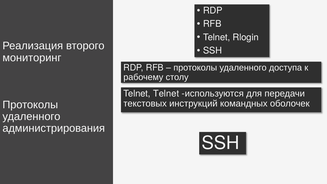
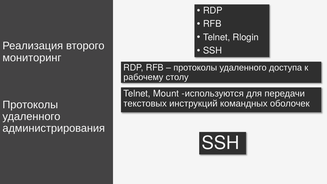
Telnet Telnet: Telnet -> Mount
